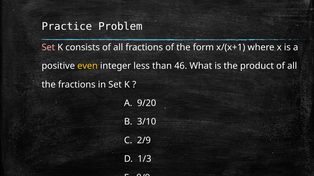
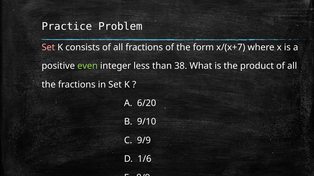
x/(x+1: x/(x+1 -> x/(x+7
even colour: yellow -> light green
46: 46 -> 38
9/20: 9/20 -> 6/20
3/10: 3/10 -> 9/10
2/9: 2/9 -> 9/9
1/3: 1/3 -> 1/6
